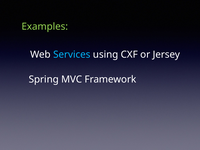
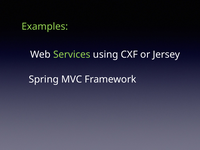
Services colour: light blue -> light green
